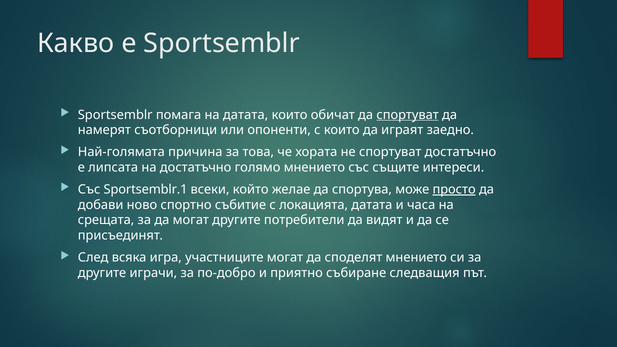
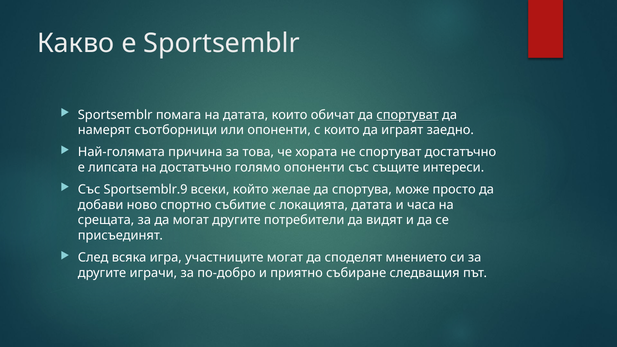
голямо мнението: мнението -> опоненти
Sportsemblr.1: Sportsemblr.1 -> Sportsemblr.9
просто underline: present -> none
